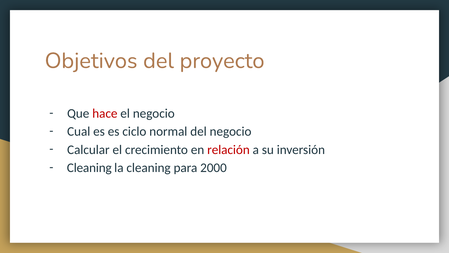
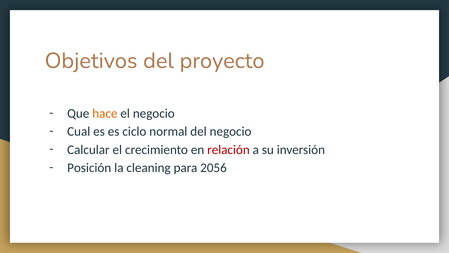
hace colour: red -> orange
Cleaning at (89, 168): Cleaning -> Posición
2000: 2000 -> 2056
